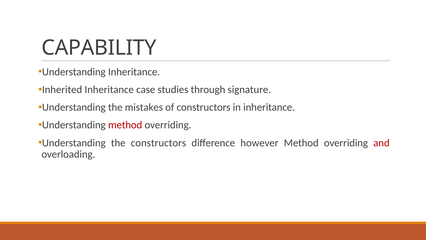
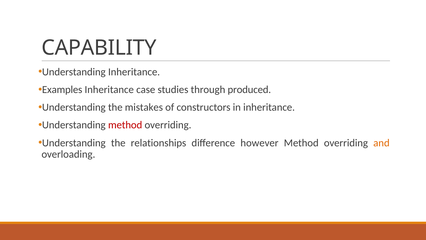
Inherited: Inherited -> Examples
signature: signature -> produced
the constructors: constructors -> relationships
and colour: red -> orange
